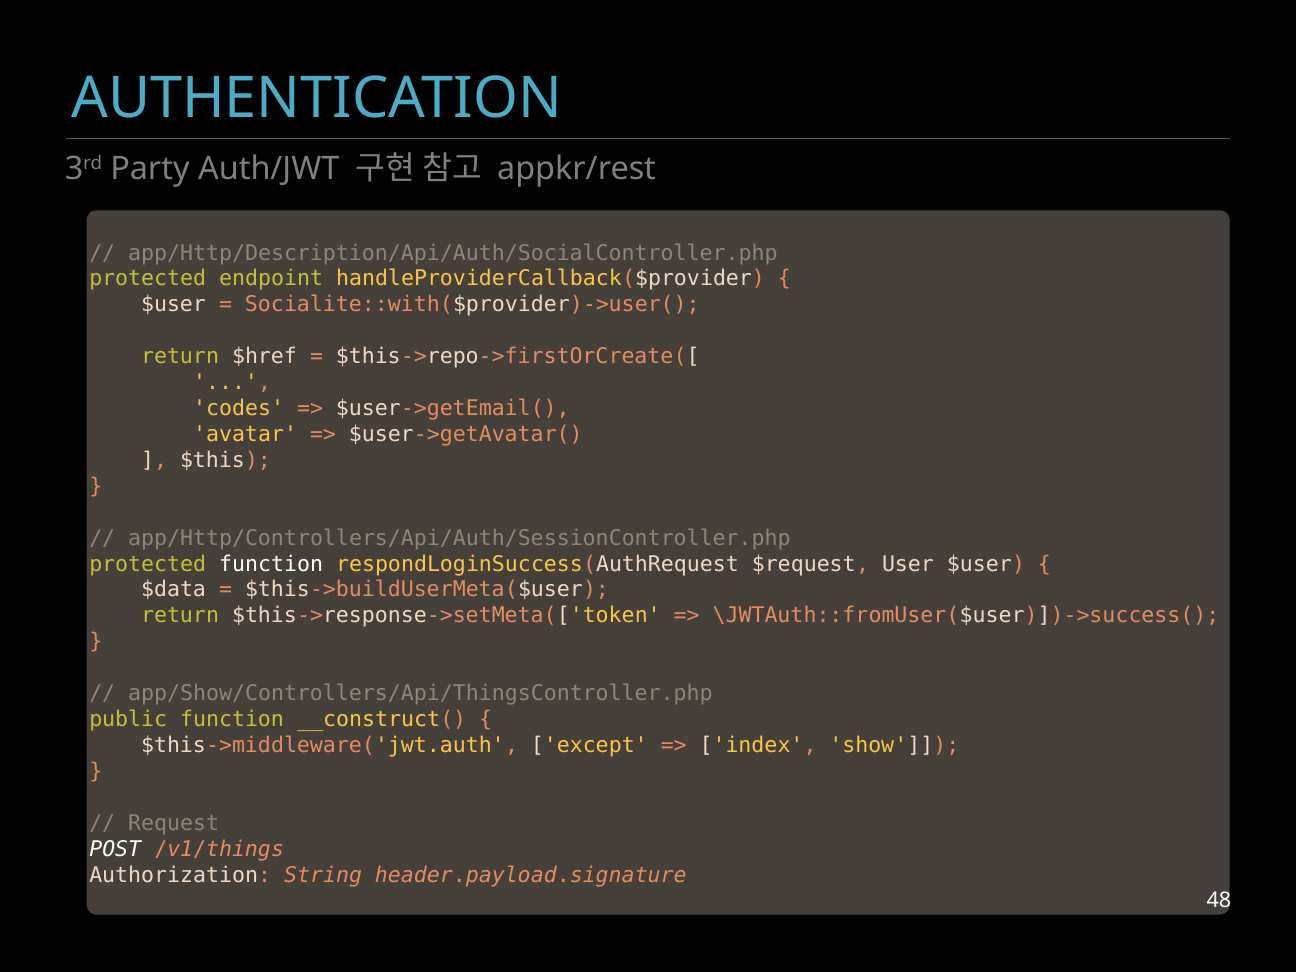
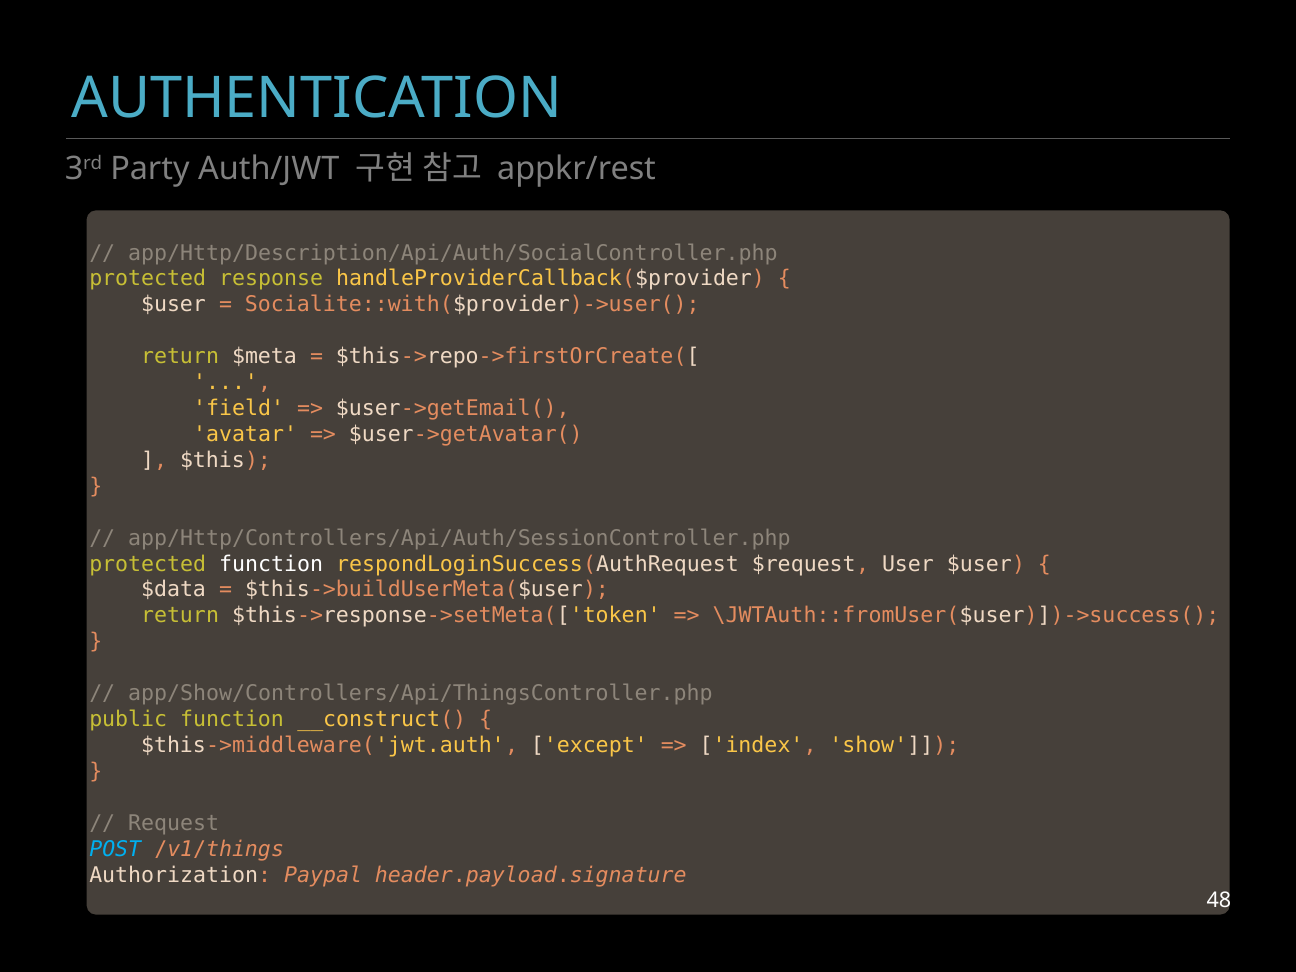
endpoint: endpoint -> response
$href: $href -> $meta
codes: codes -> field
POST colour: white -> light blue
String: String -> Paypal
